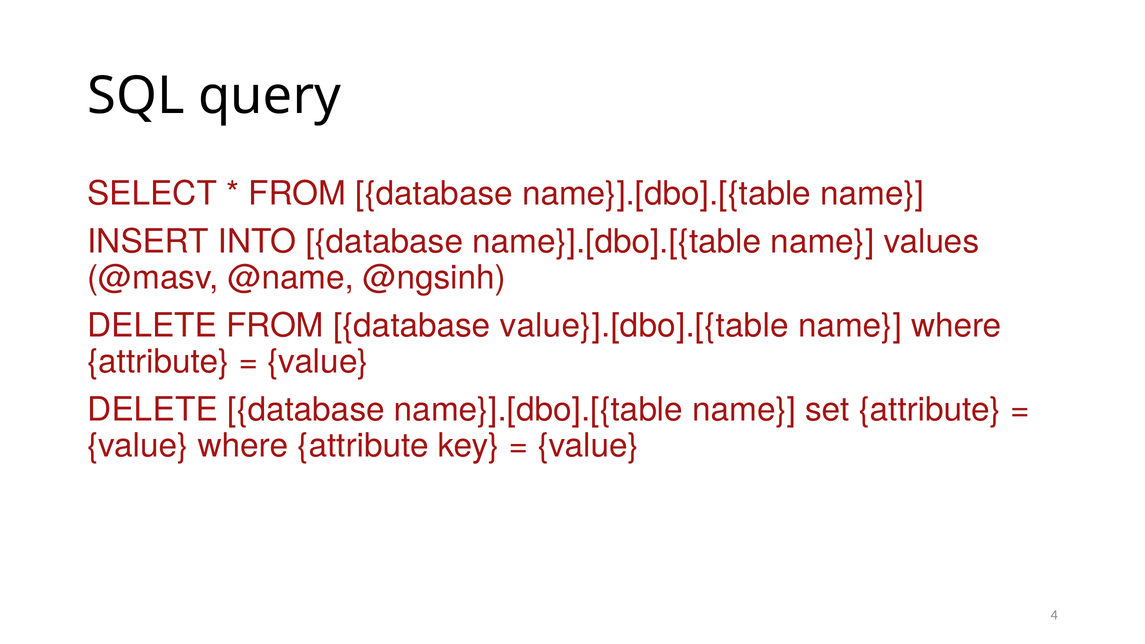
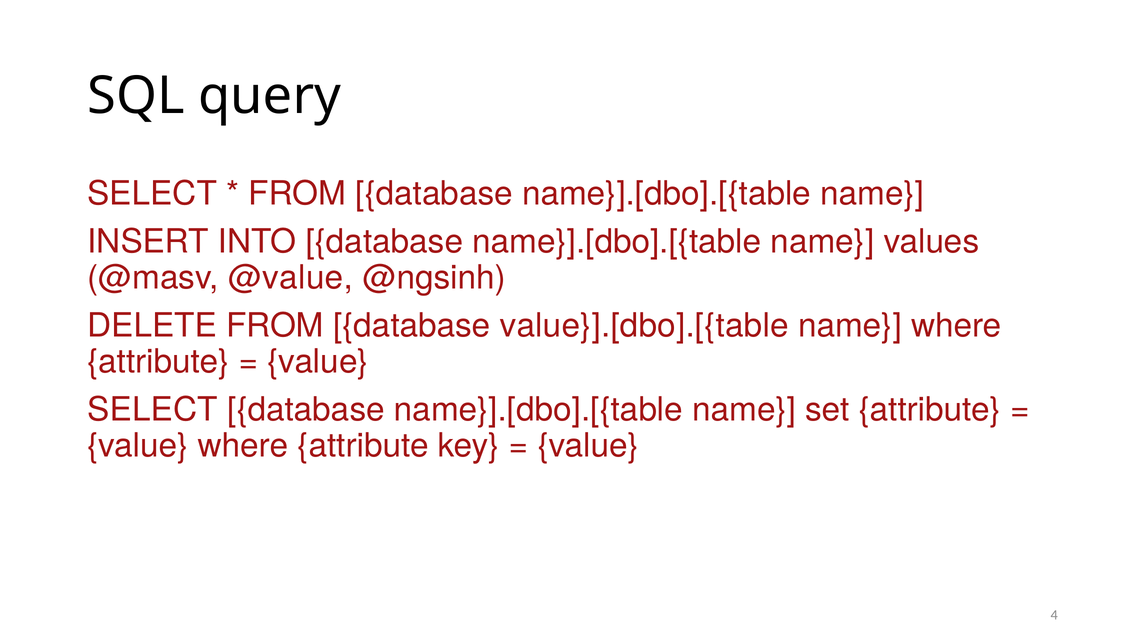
@name: @name -> @value
DELETE at (153, 410): DELETE -> SELECT
